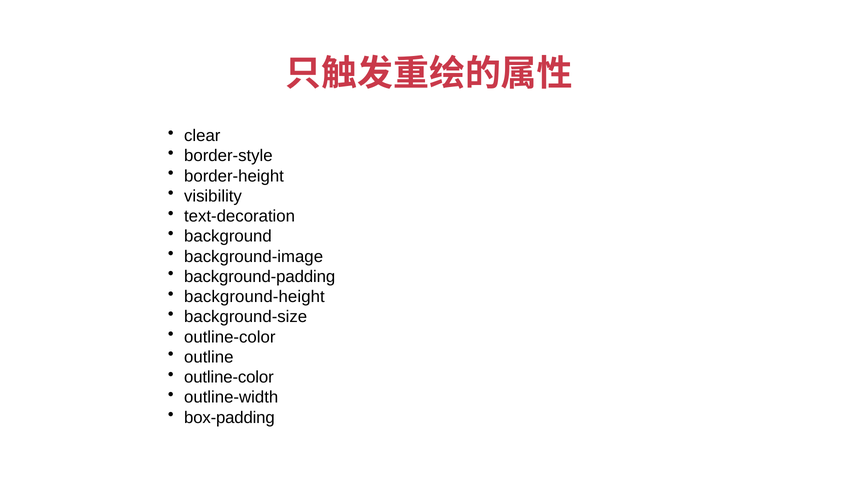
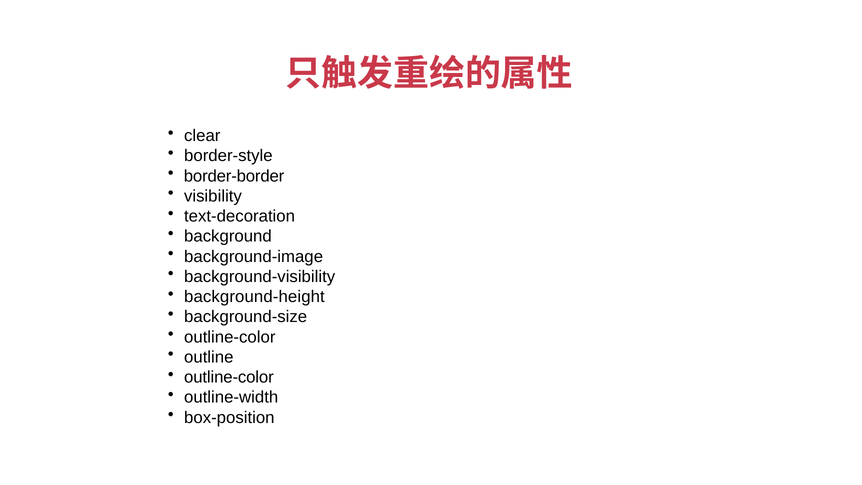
border-height: border-height -> border-border
background-padding: background-padding -> background-visibility
box-padding: box-padding -> box-position
